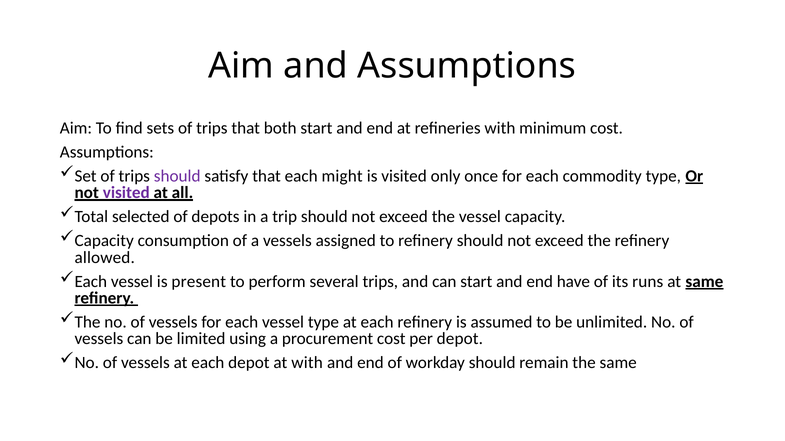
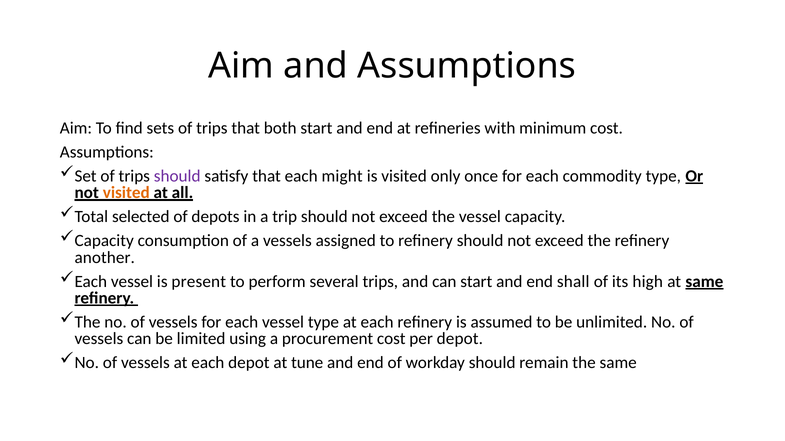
visited at (126, 193) colour: purple -> orange
allowed: allowed -> another
have: have -> shall
runs: runs -> high
at with: with -> tune
